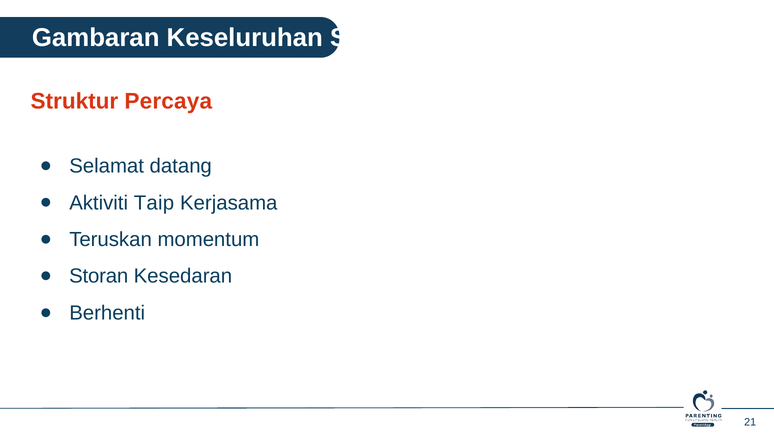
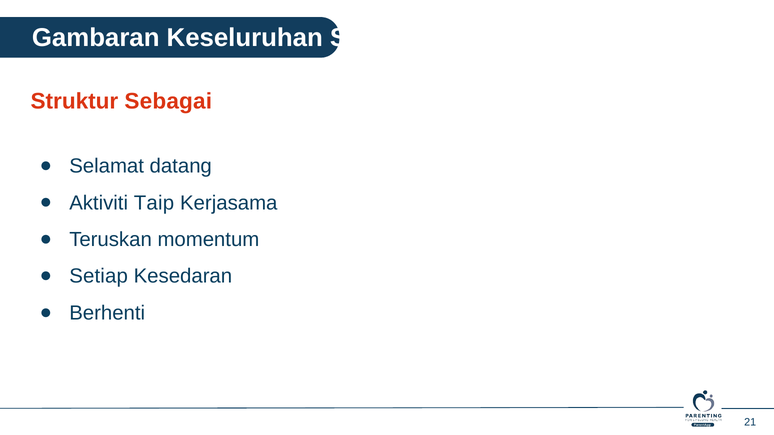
Percaya: Percaya -> Sebagai
Storan: Storan -> Setiap
